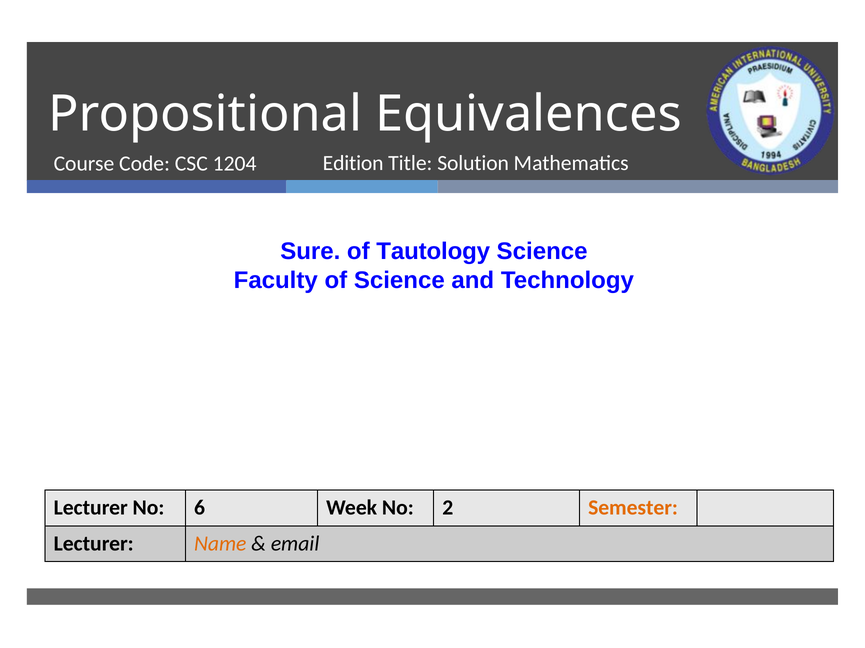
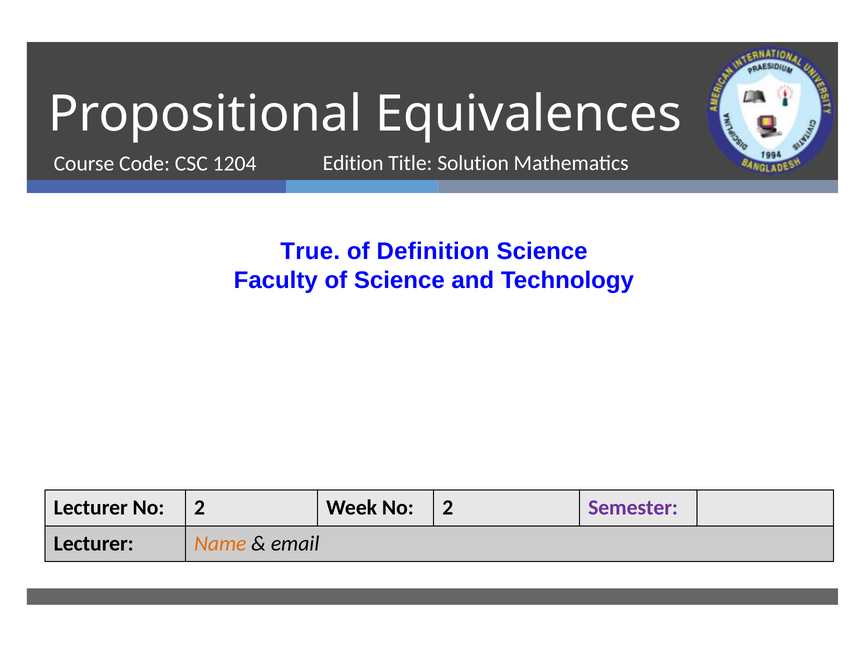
Sure: Sure -> True
Tautology: Tautology -> Definition
Lecturer No 6: 6 -> 2
Semester colour: orange -> purple
